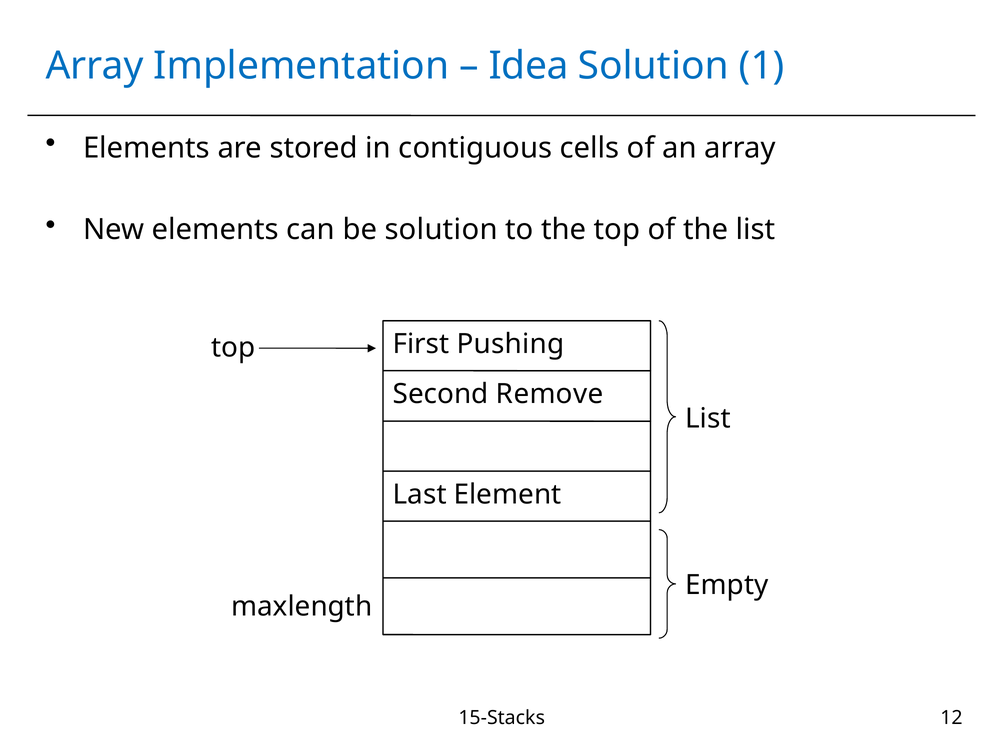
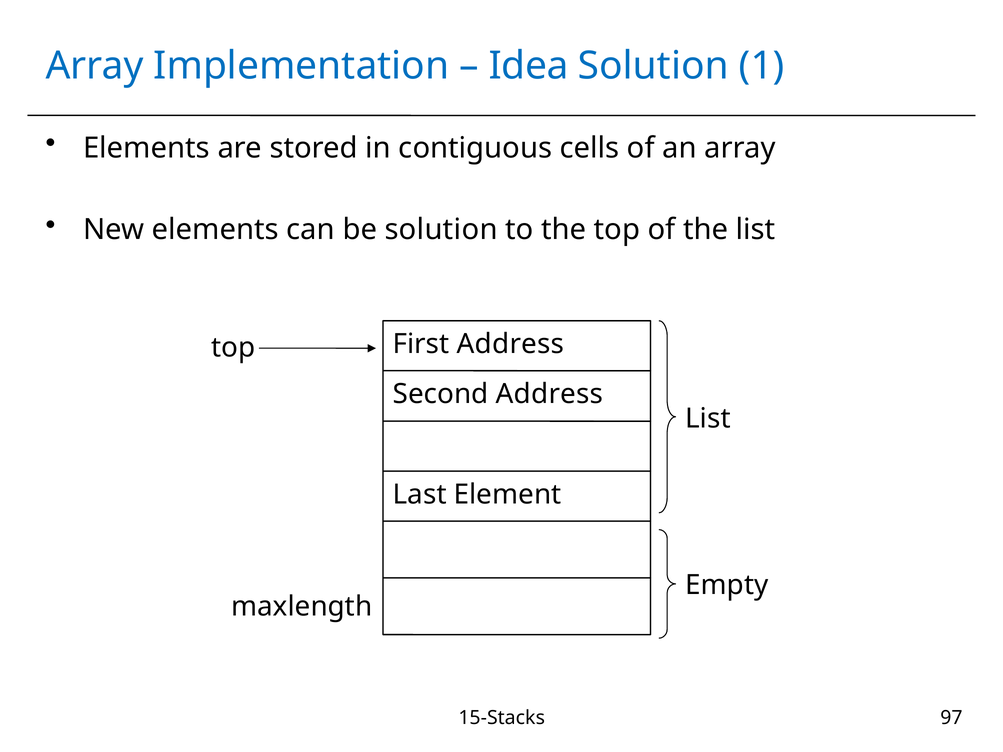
First Pushing: Pushing -> Address
Second Remove: Remove -> Address
12: 12 -> 97
